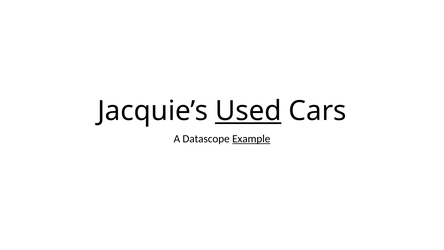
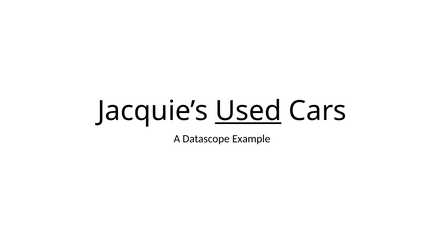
Example underline: present -> none
